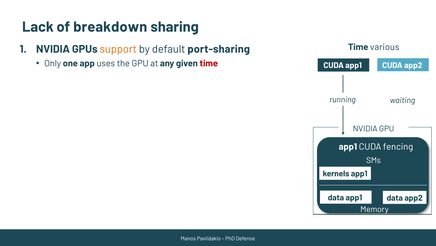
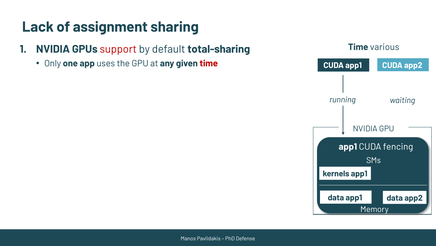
breakdown: breakdown -> assignment
support colour: orange -> red
port-sharing: port-sharing -> total-sharing
